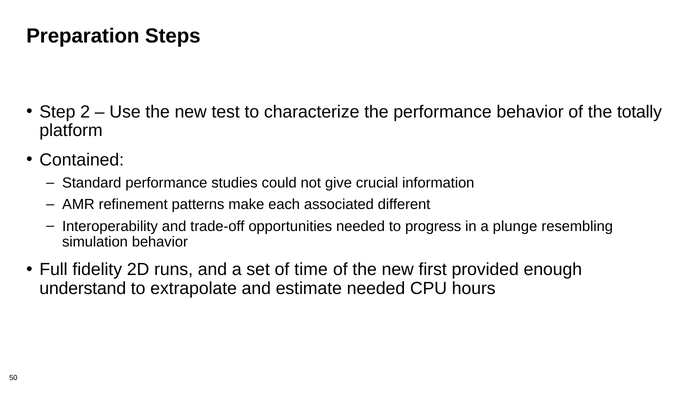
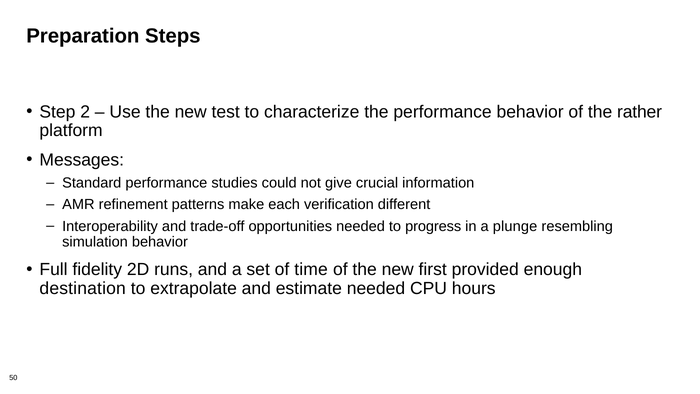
totally: totally -> rather
Contained: Contained -> Messages
associated: associated -> verification
understand: understand -> destination
